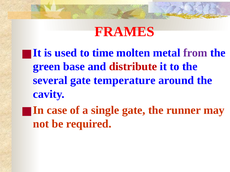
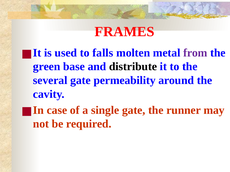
time: time -> falls
distribute colour: red -> black
temperature: temperature -> permeability
